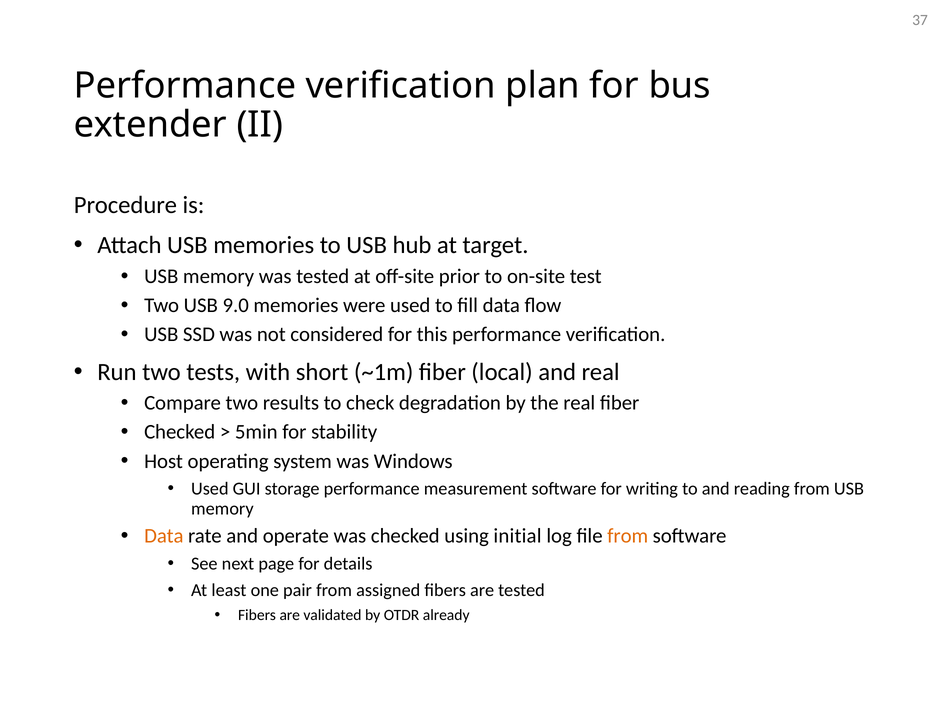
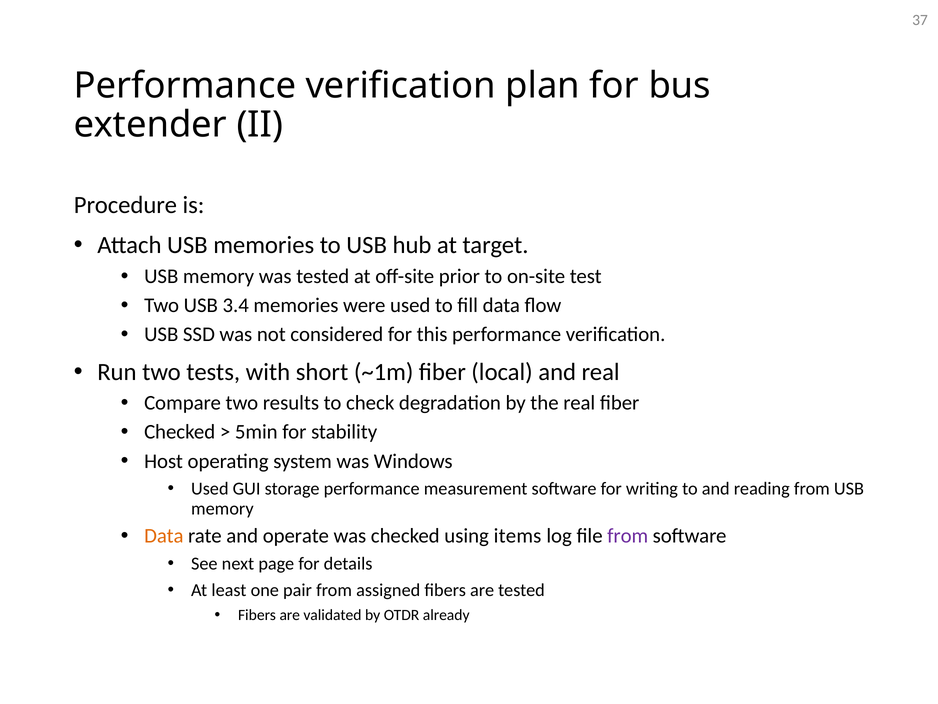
9.0: 9.0 -> 3.4
initial: initial -> items
from at (628, 536) colour: orange -> purple
